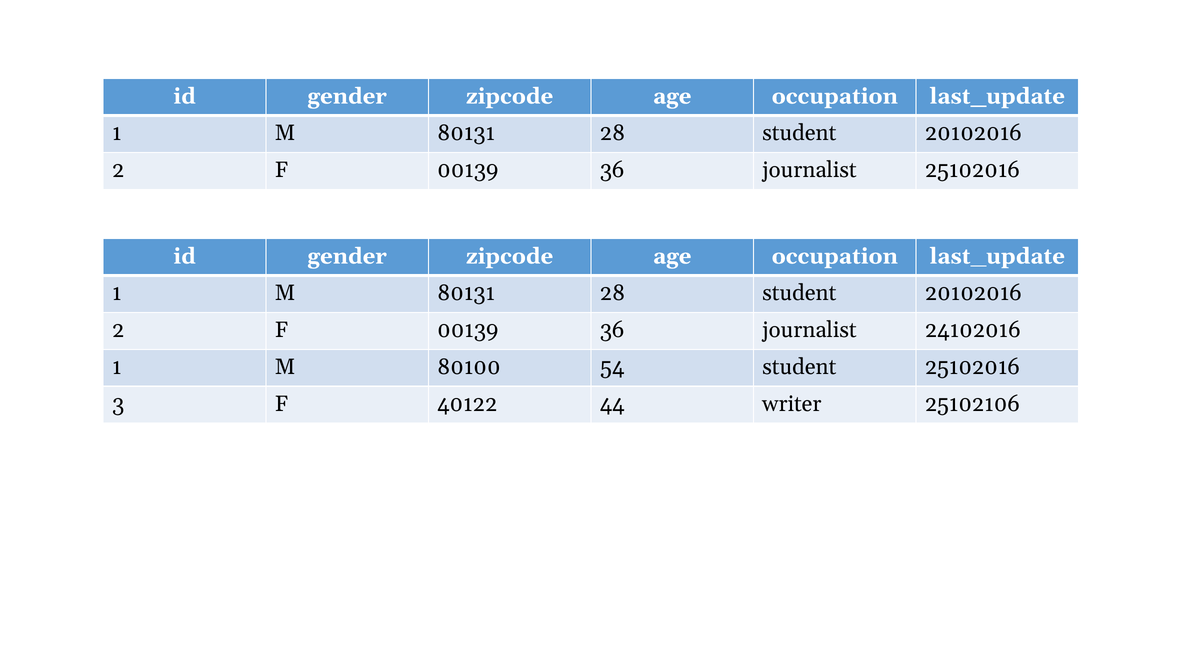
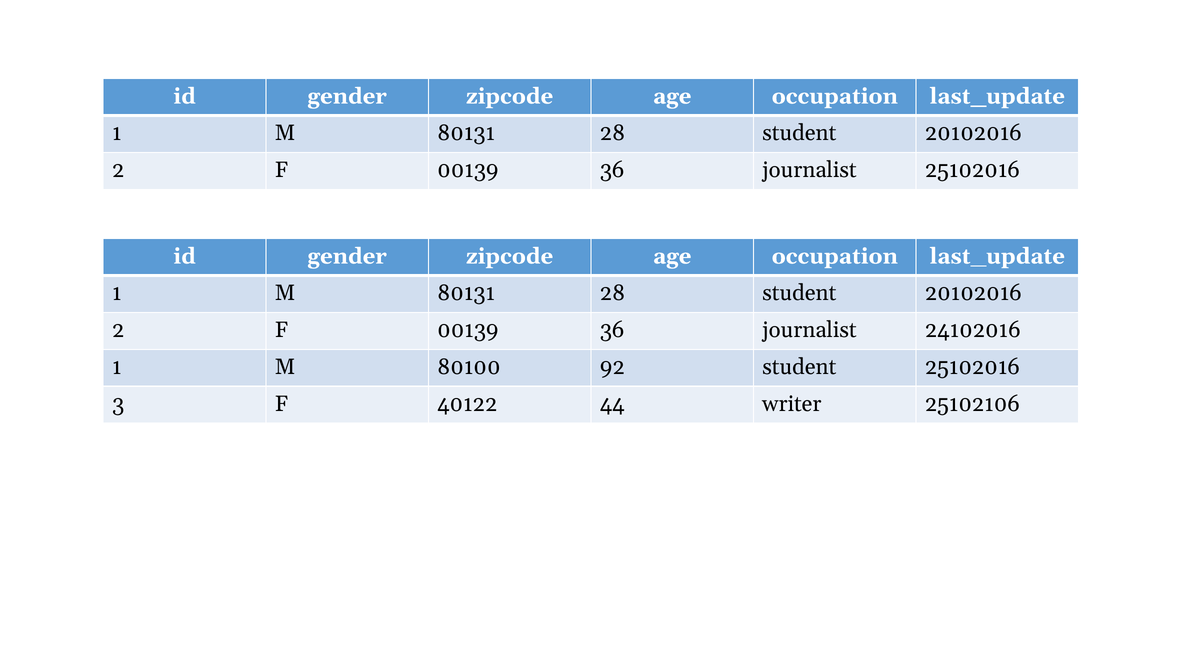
54: 54 -> 92
